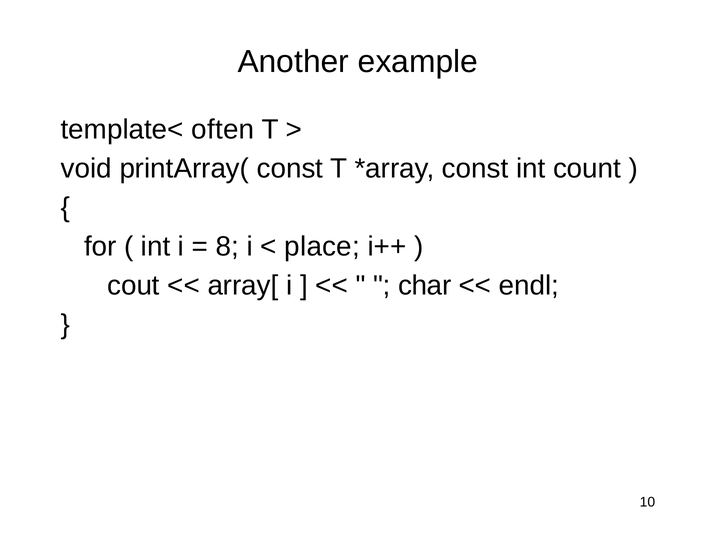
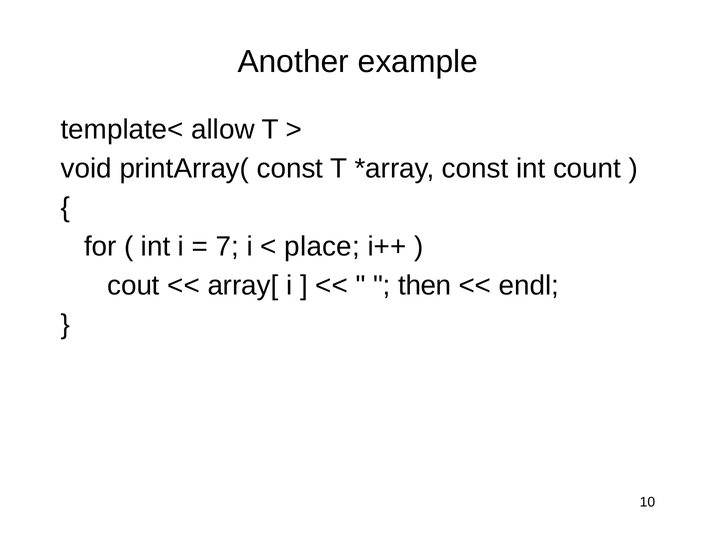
often: often -> allow
8: 8 -> 7
char: char -> then
